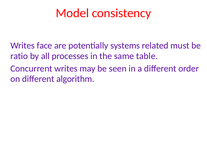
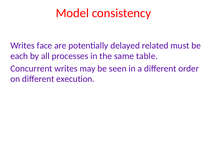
systems: systems -> delayed
ratio: ratio -> each
algorithm: algorithm -> execution
